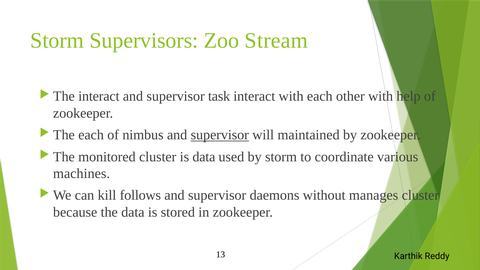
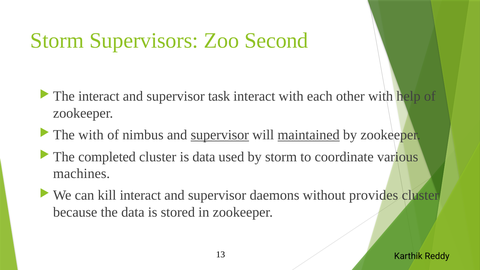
Stream: Stream -> Second
The each: each -> with
maintained underline: none -> present
monitored: monitored -> completed
kill follows: follows -> interact
manages: manages -> provides
